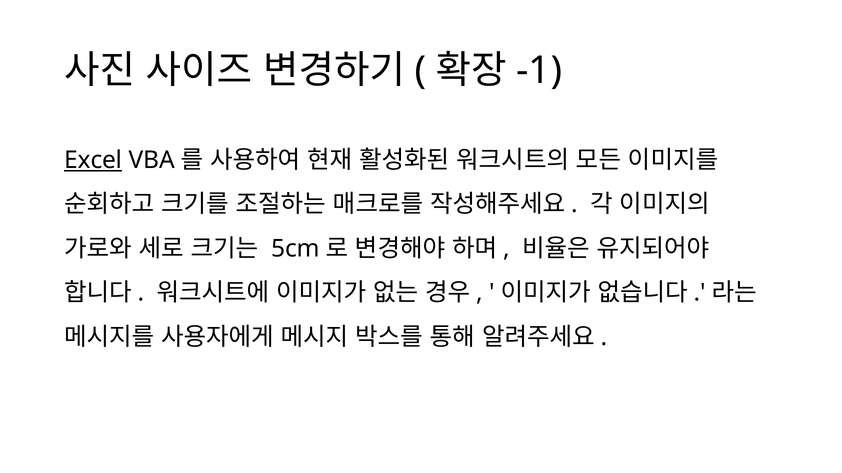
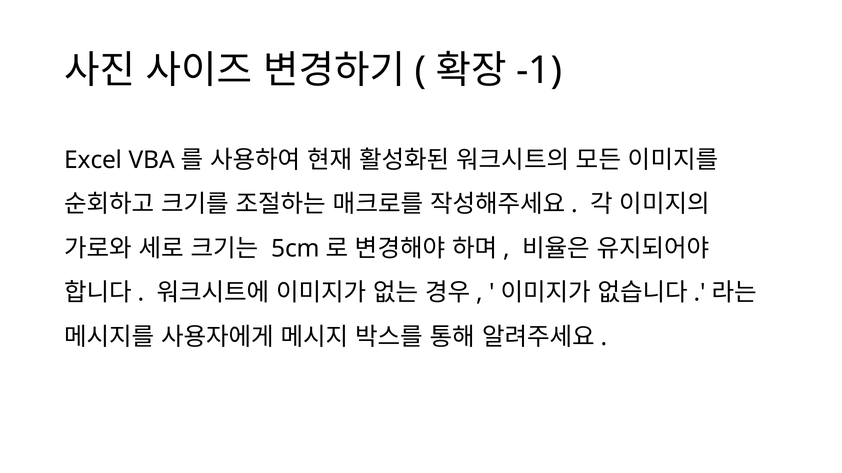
Excel underline: present -> none
